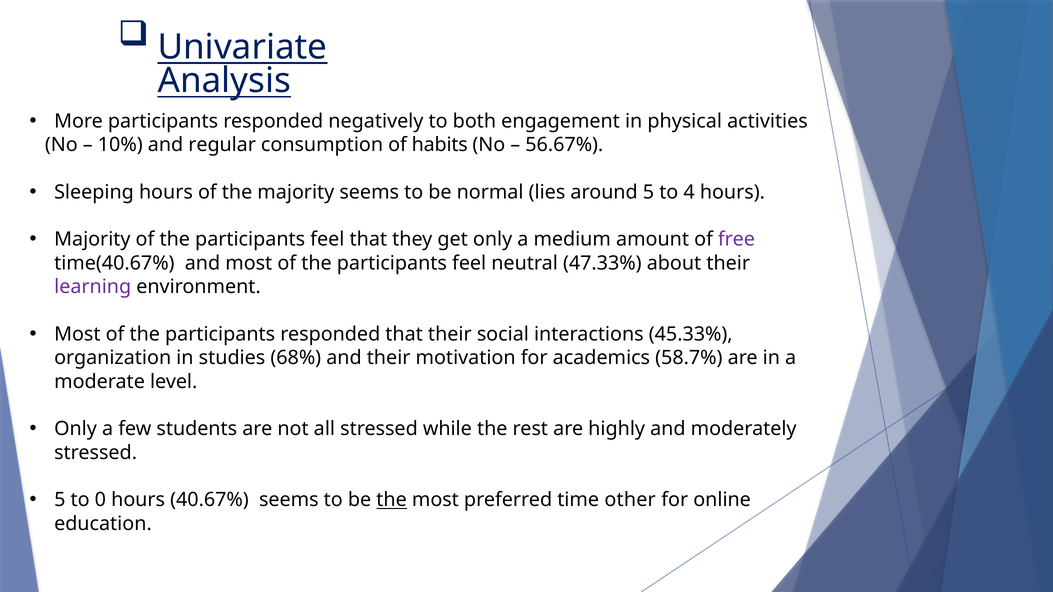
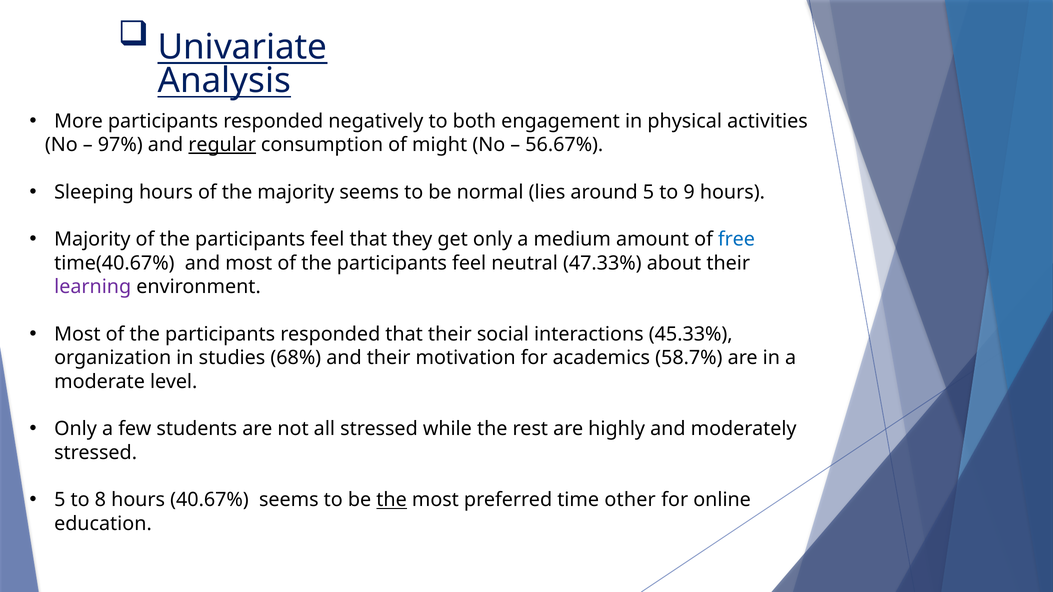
10%: 10% -> 97%
regular underline: none -> present
habits: habits -> might
4: 4 -> 9
free colour: purple -> blue
0: 0 -> 8
